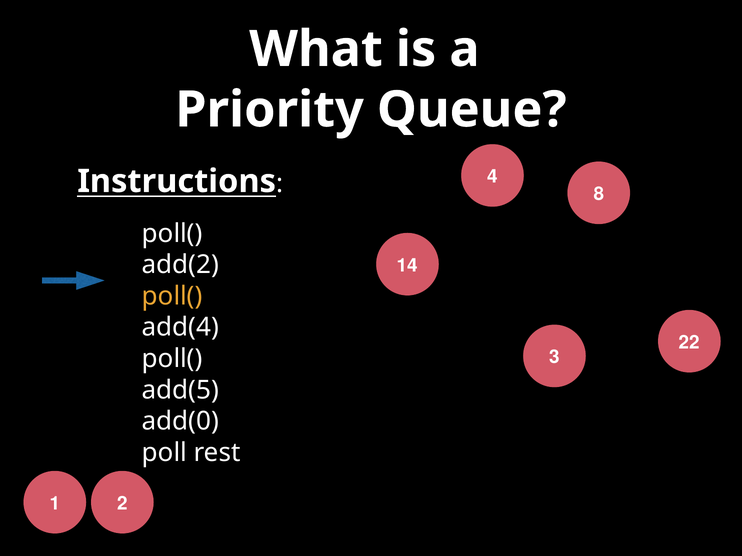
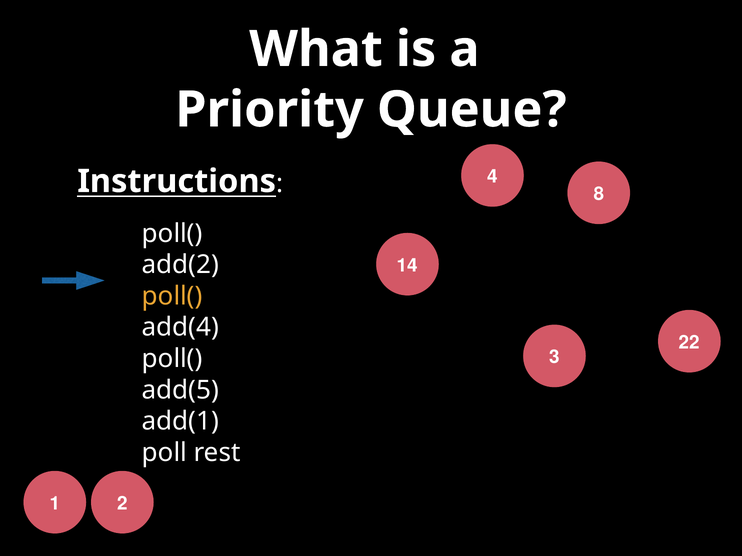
add(0: add(0 -> add(1
